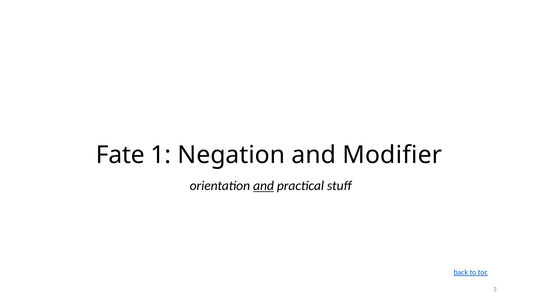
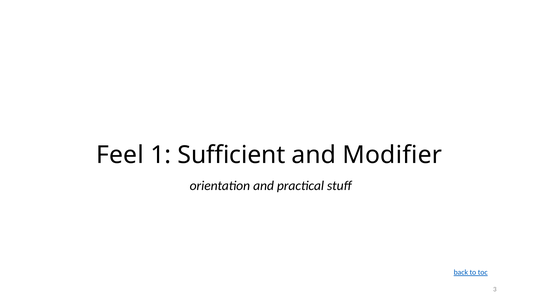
Fate: Fate -> Feel
Negation: Negation -> Sufficient
and at (264, 186) underline: present -> none
